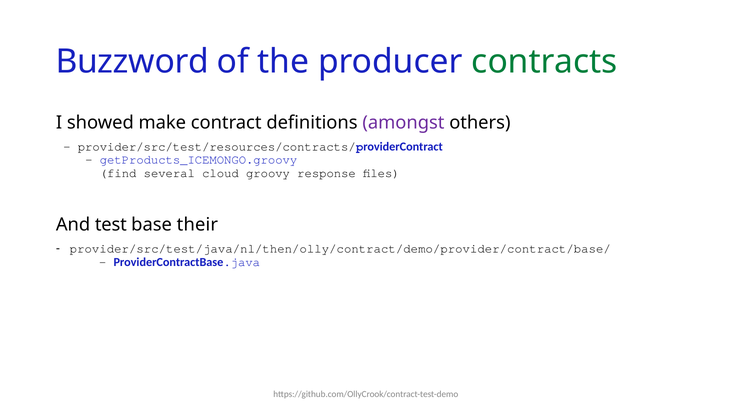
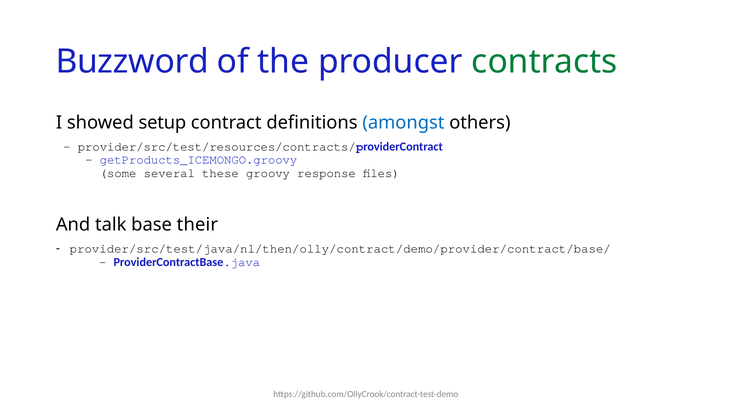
make: make -> setup
amongst colour: purple -> blue
find: find -> some
cloud: cloud -> these
test: test -> talk
